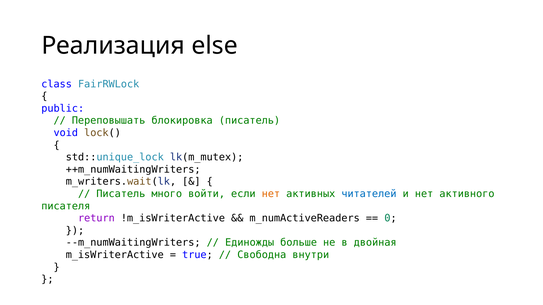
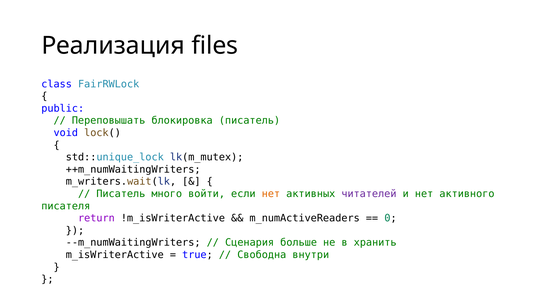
else: else -> files
читателей colour: blue -> purple
Единожды: Единожды -> Сценария
двойная: двойная -> хранить
